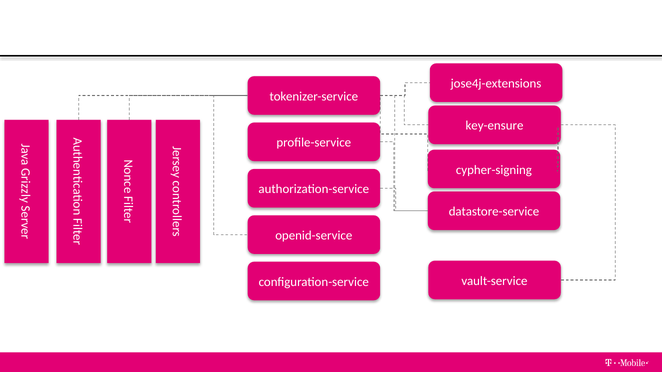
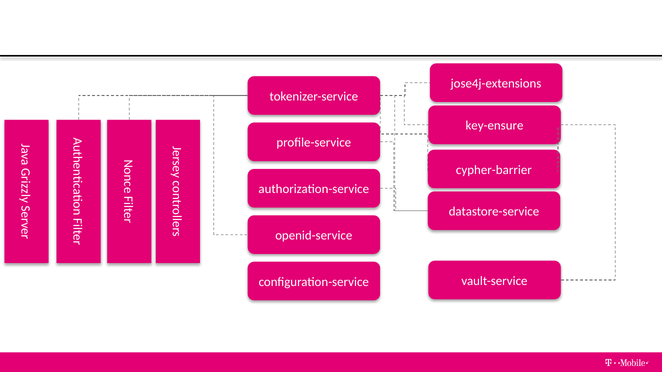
cypher-signing: cypher-signing -> cypher-barrier
